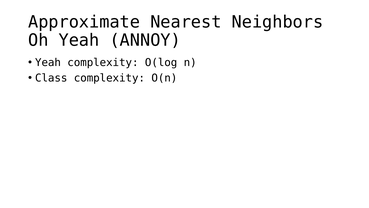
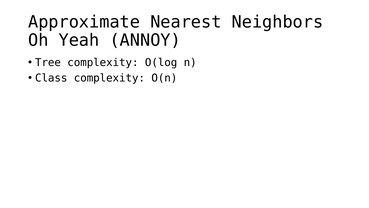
Yeah at (48, 62): Yeah -> Tree
